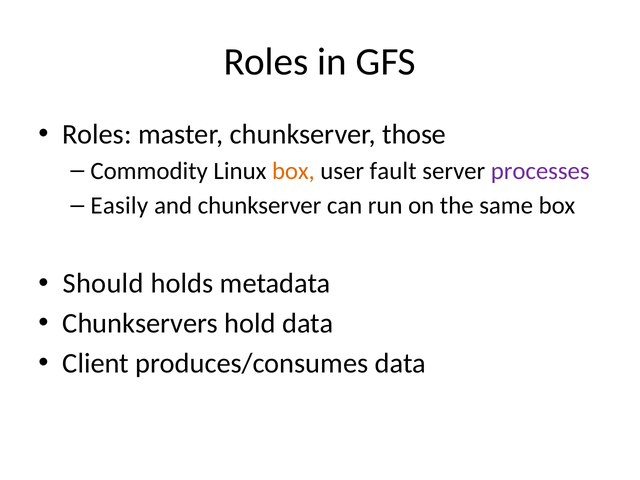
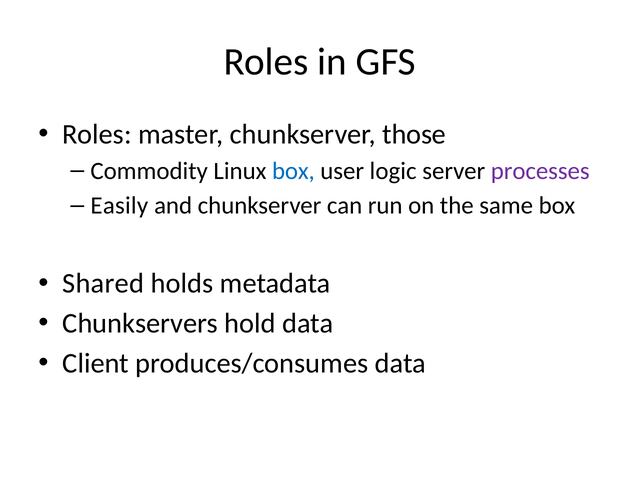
box at (293, 171) colour: orange -> blue
fault: fault -> logic
Should: Should -> Shared
